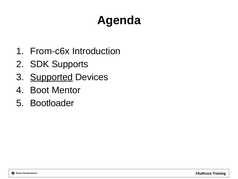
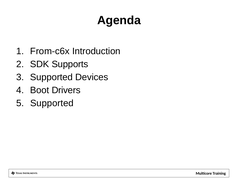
Supported at (51, 77) underline: present -> none
Mentor: Mentor -> Drivers
Bootloader at (52, 103): Bootloader -> Supported
